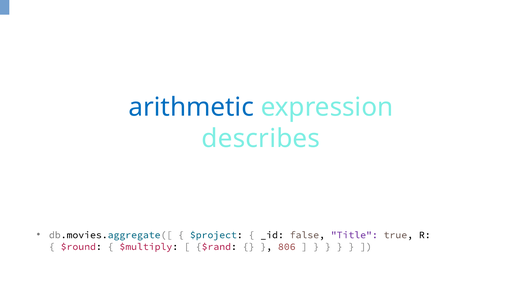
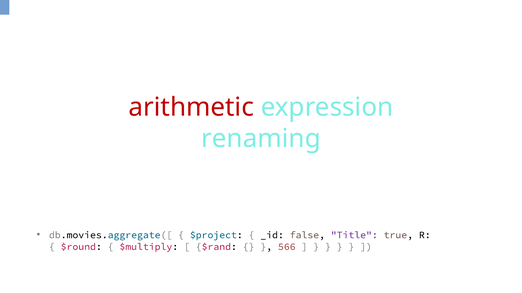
arithmetic colour: blue -> red
describes: describes -> renaming
806: 806 -> 566
